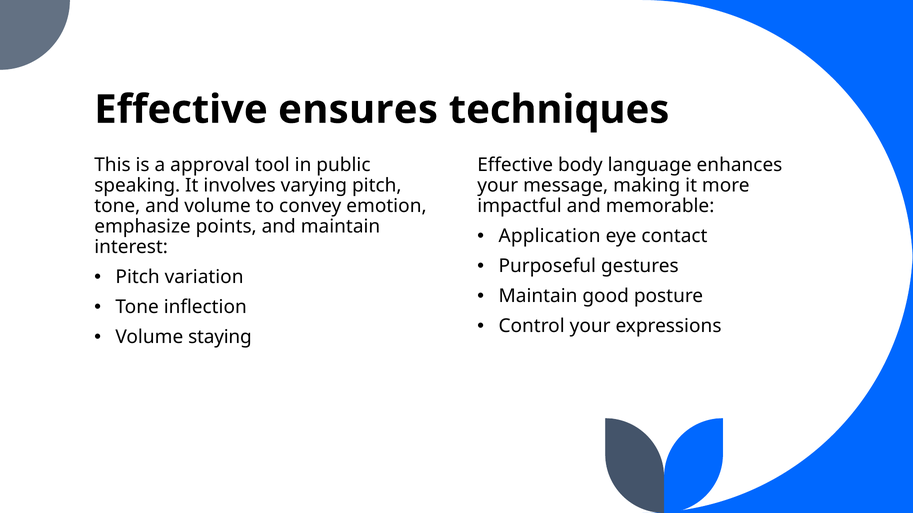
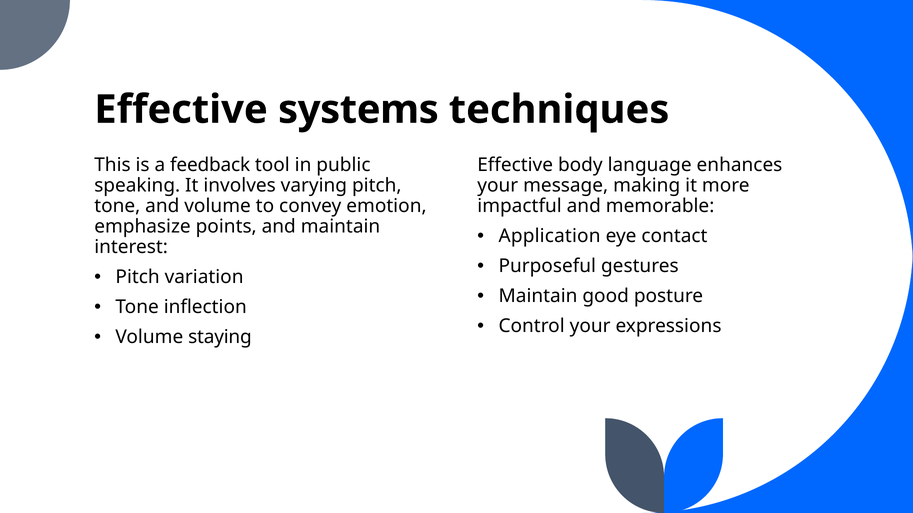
ensures: ensures -> systems
approval: approval -> feedback
